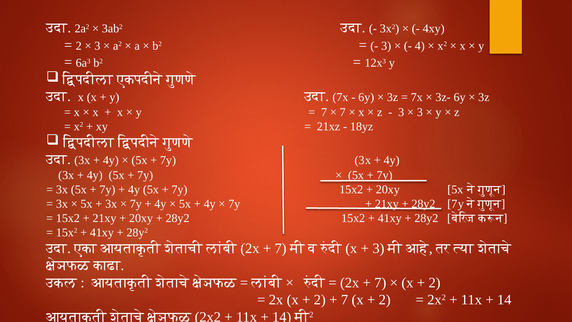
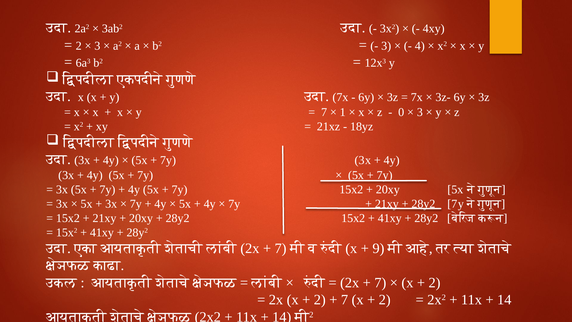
7 at (343, 112): 7 -> 1
3 at (401, 112): 3 -> 0
3 at (378, 248): 3 -> 9
